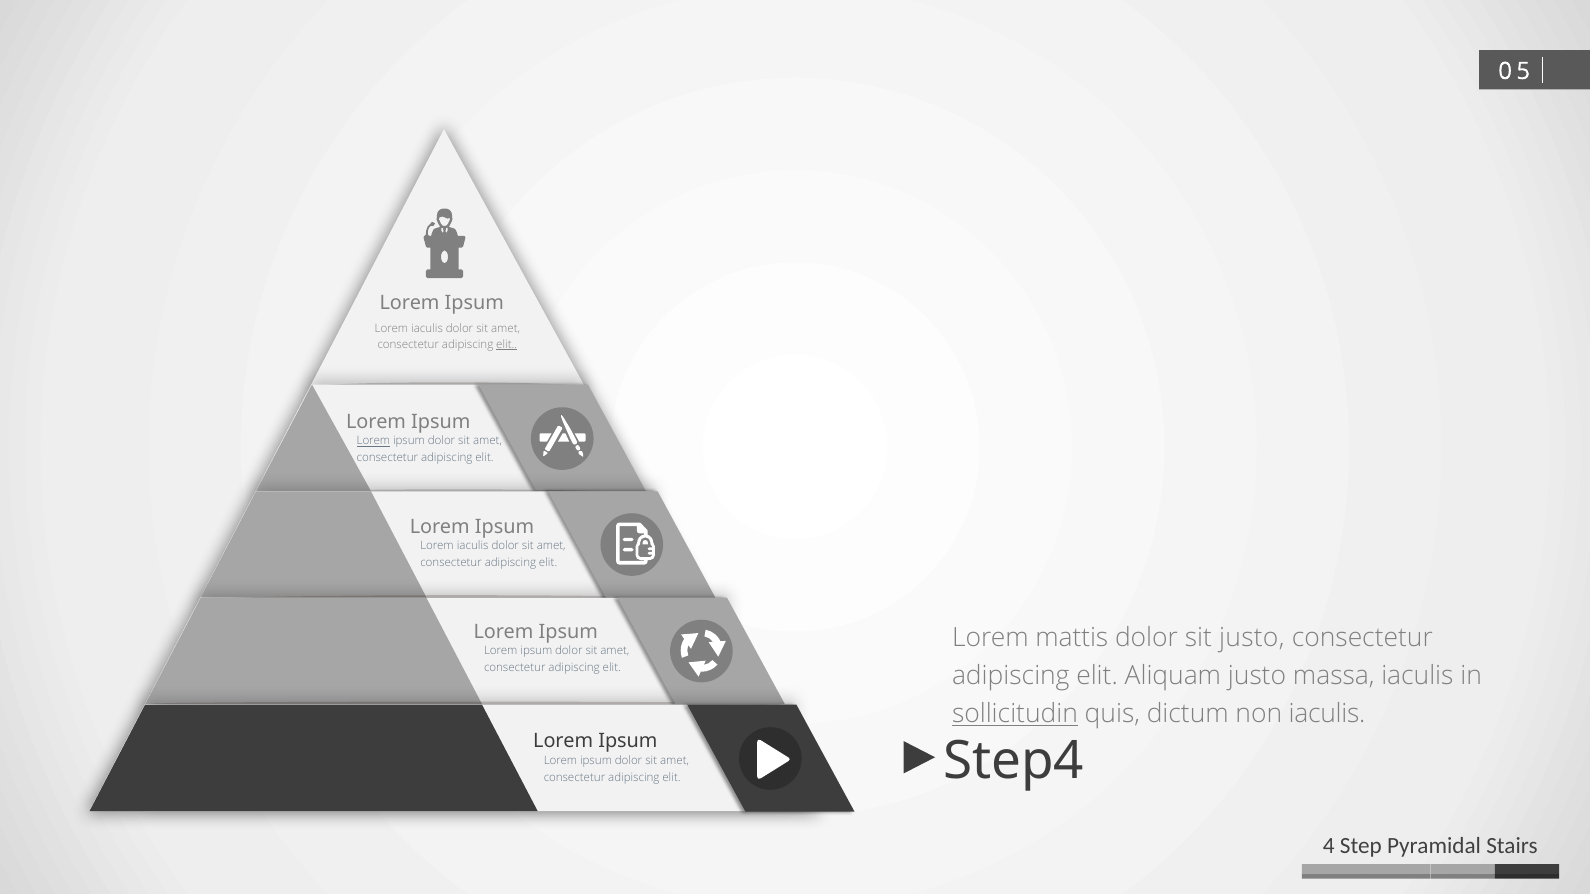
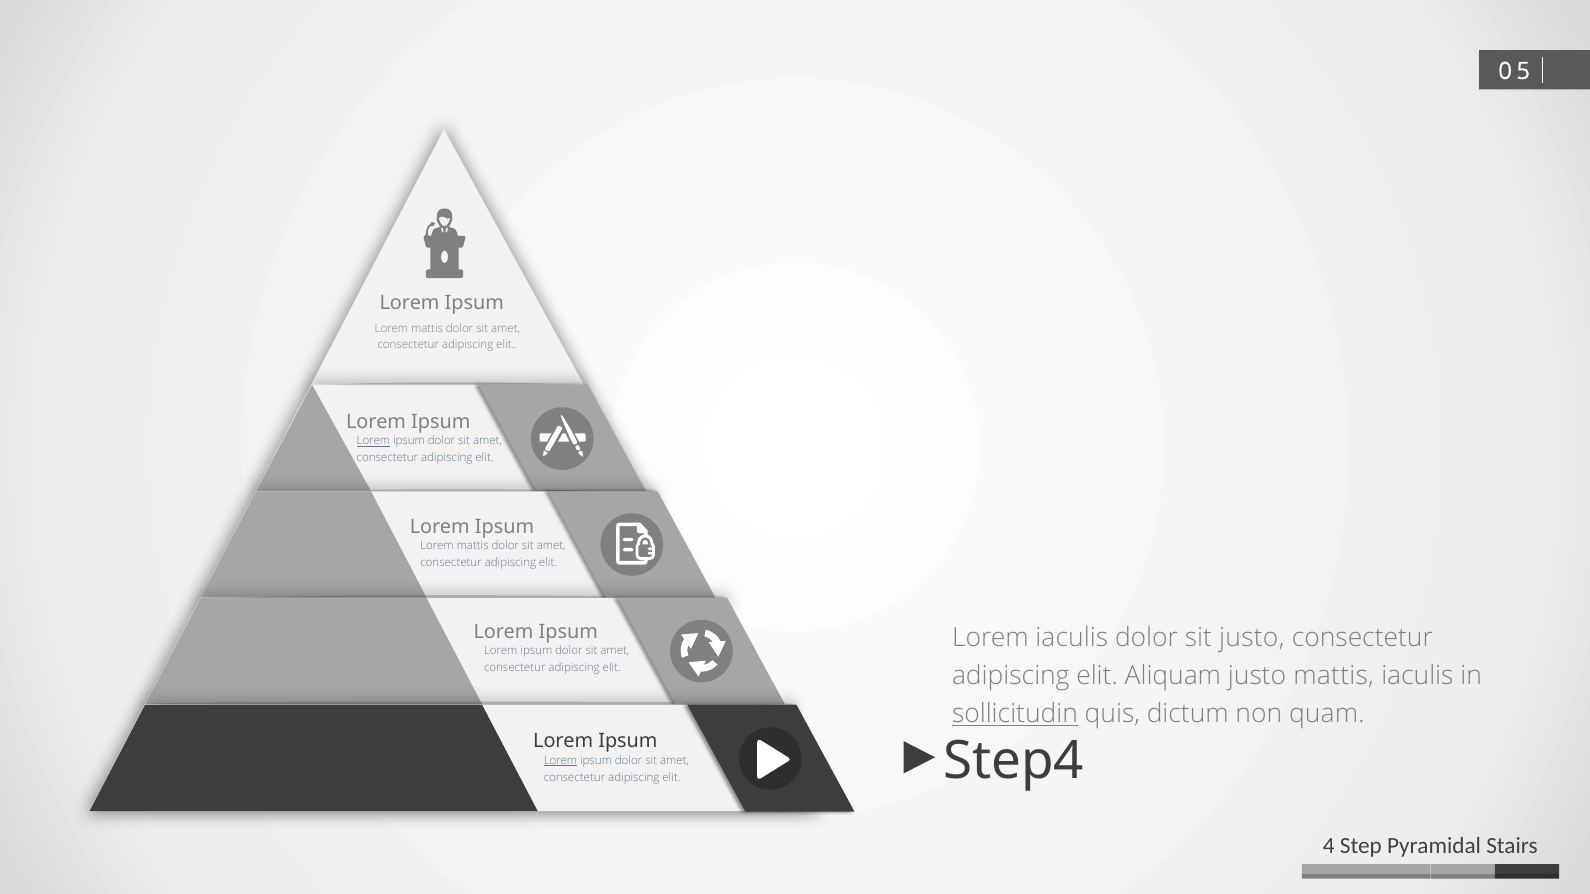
iaculis at (427, 328): iaculis -> mattis
elit at (507, 345) underline: present -> none
iaculis at (473, 546): iaculis -> mattis
Lorem mattis: mattis -> iaculis
justo massa: massa -> mattis
non iaculis: iaculis -> quam
Lorem at (560, 761) underline: none -> present
